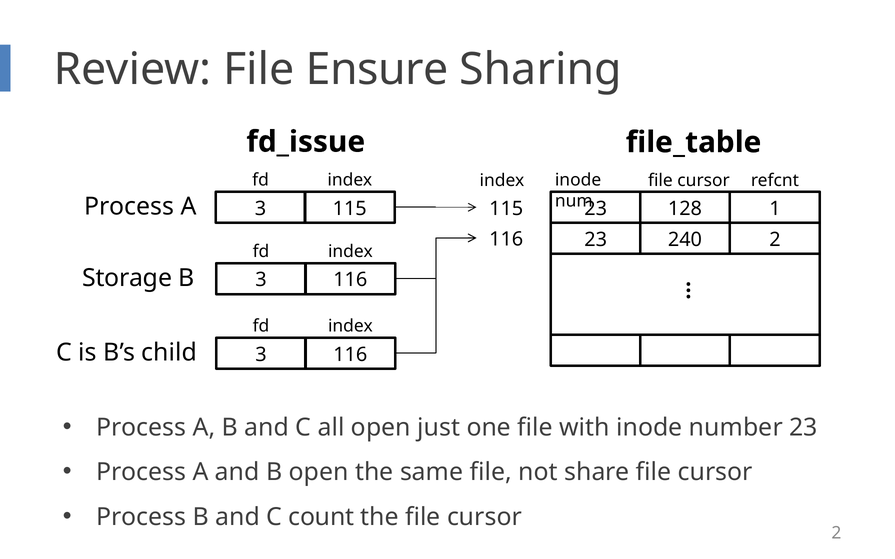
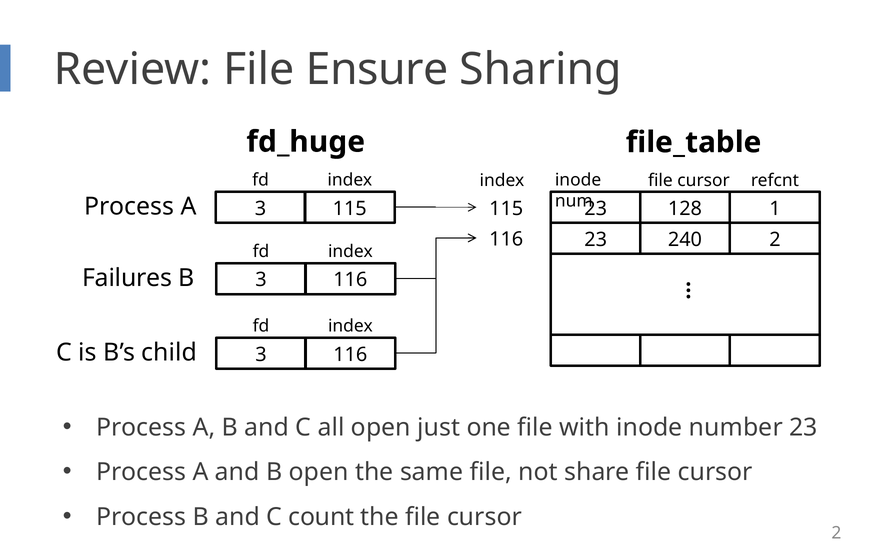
fd_issue: fd_issue -> fd_huge
Storage: Storage -> Failures
